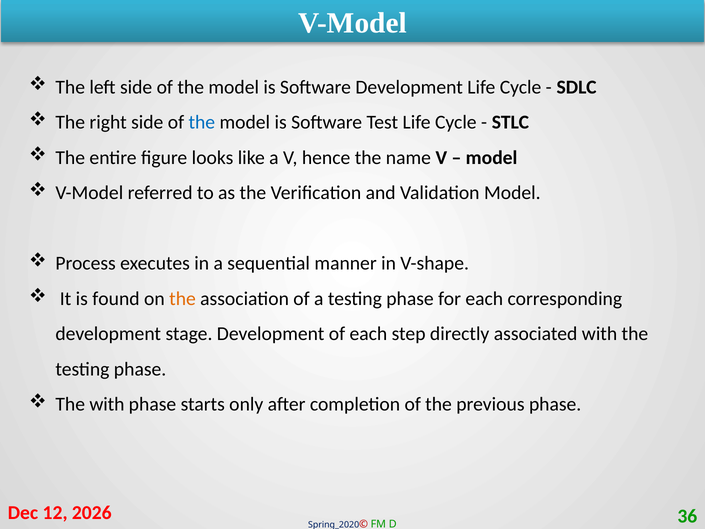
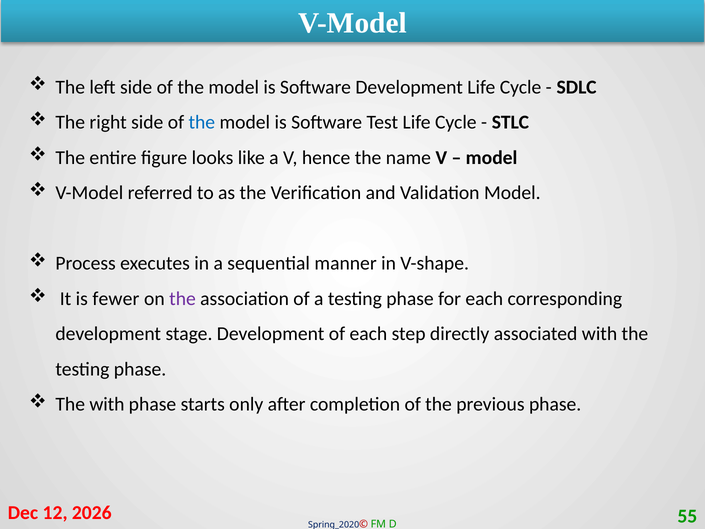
found: found -> fewer
the at (183, 299) colour: orange -> purple
36: 36 -> 55
